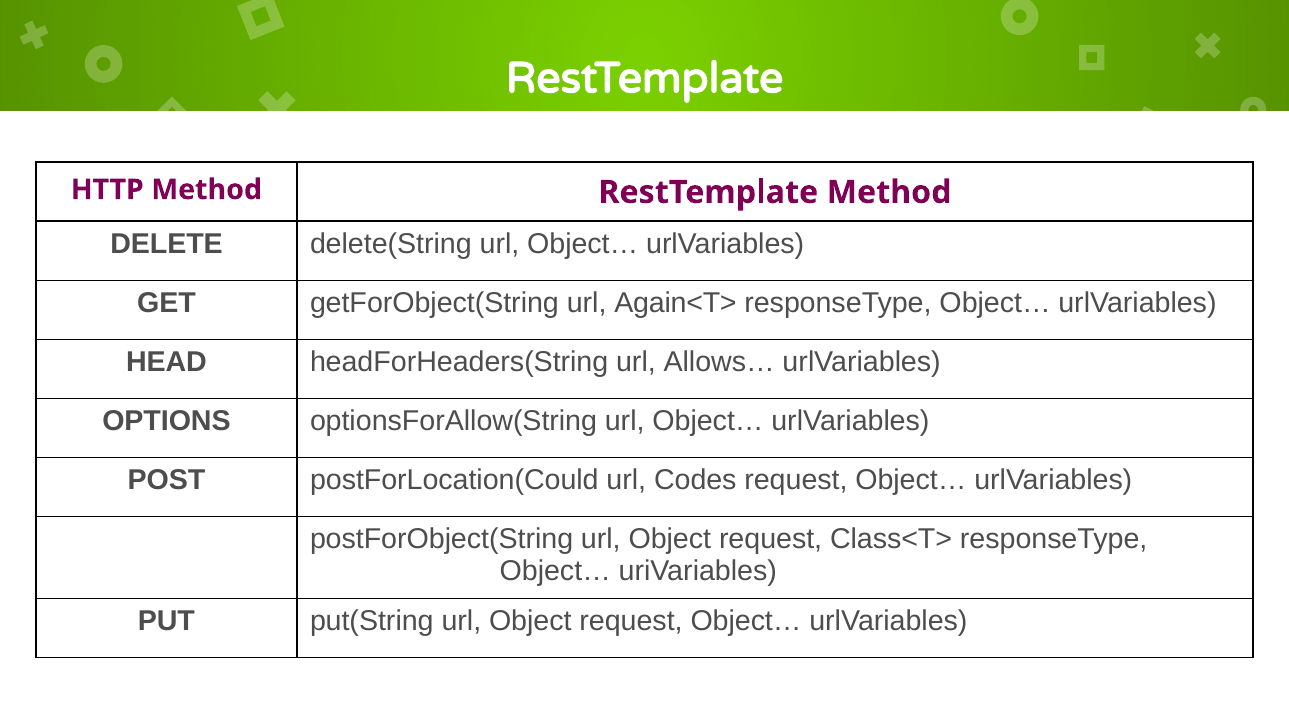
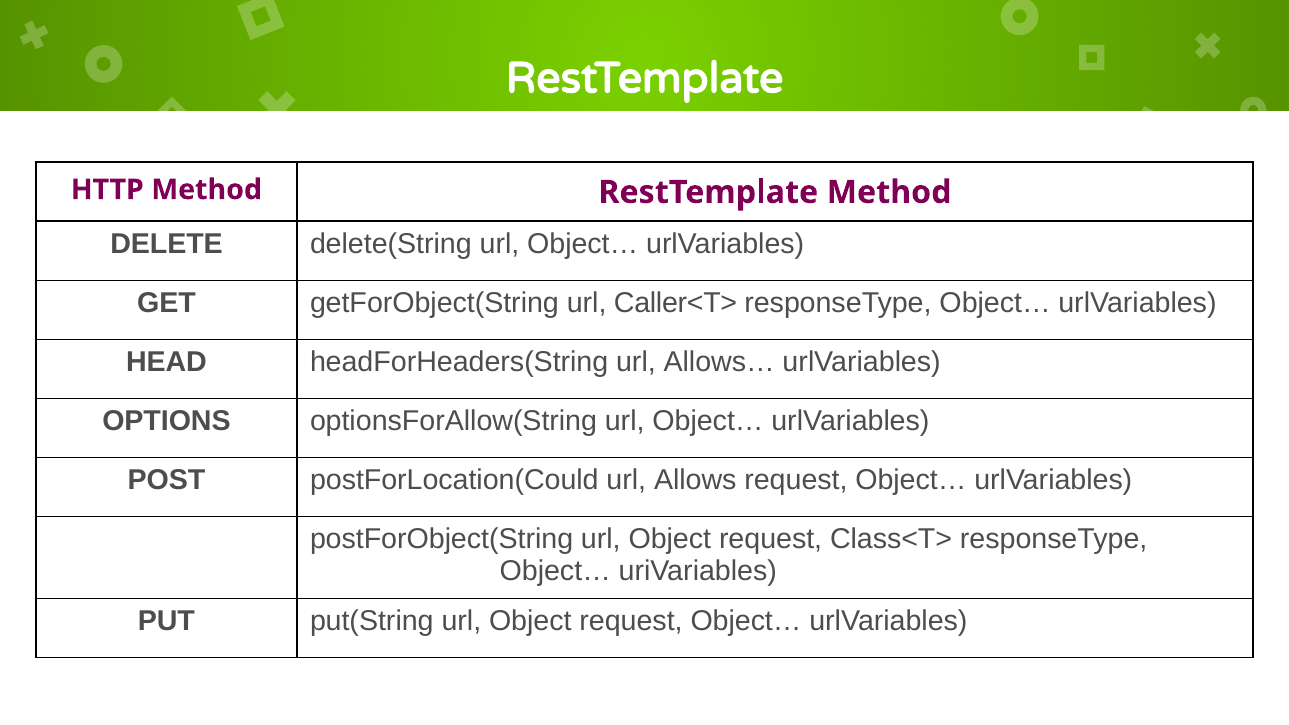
Again<T>: Again<T> -> Caller<T>
Codes: Codes -> Allows
